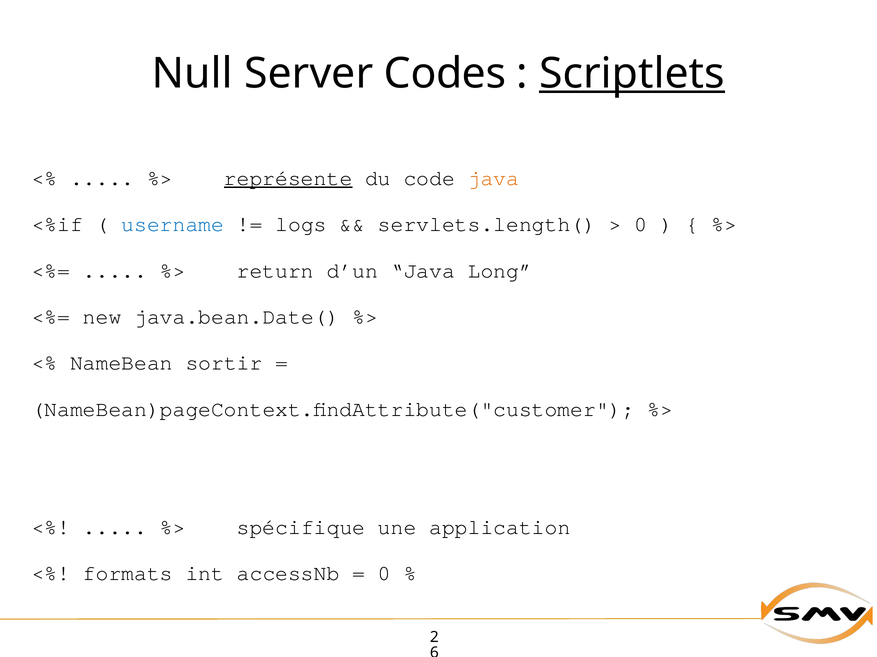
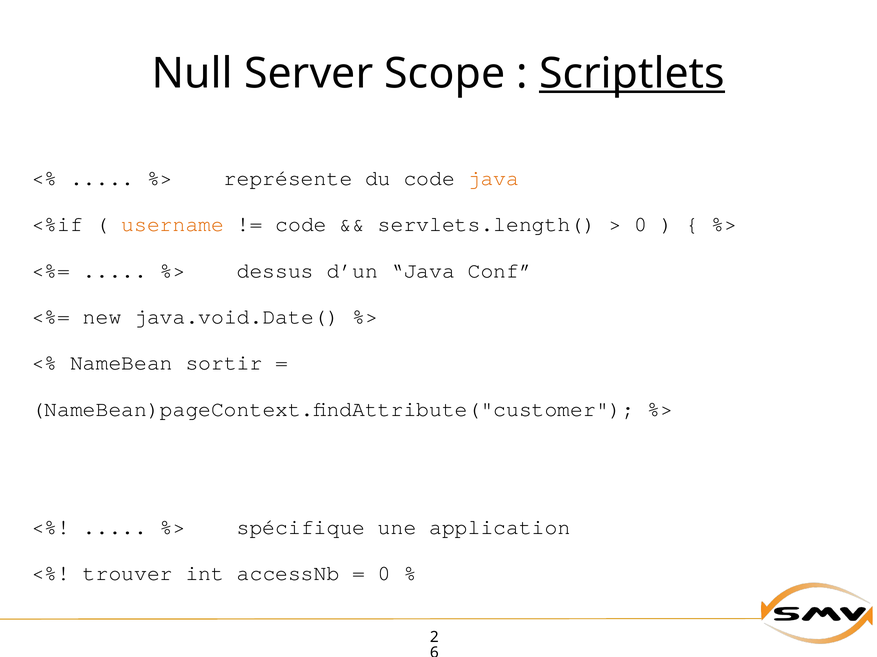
Codes: Codes -> Scope
représente underline: present -> none
username colour: blue -> orange
logs at (301, 225): logs -> code
return: return -> dessus
Long: Long -> Conf
java.bean.Date(: java.bean.Date( -> java.void.Date(
formats: formats -> trouver
